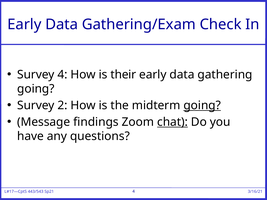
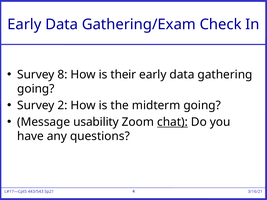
Survey 4: 4 -> 8
going at (202, 106) underline: present -> none
findings: findings -> usability
